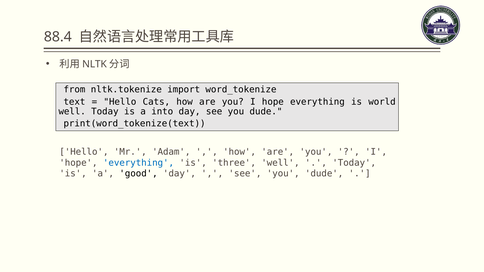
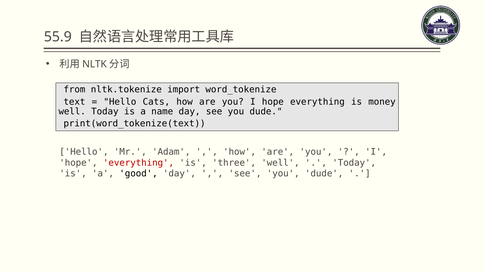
88.4: 88.4 -> 55.9
world: world -> money
into: into -> name
everything at (139, 163) colour: blue -> red
